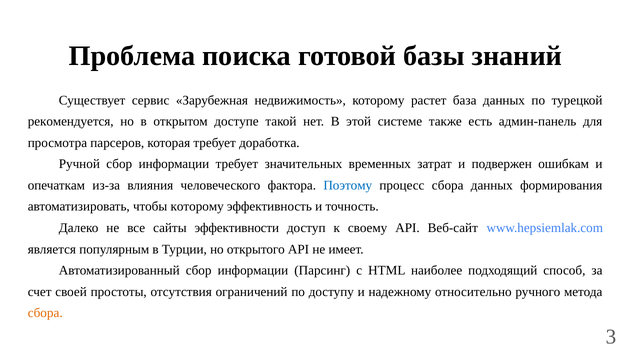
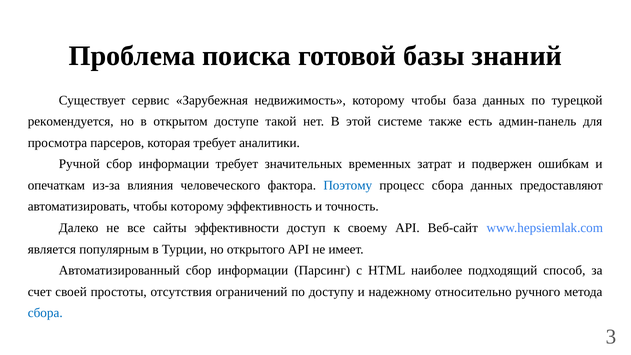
которому растет: растет -> чтобы
доработка: доработка -> аналитики
формирования: формирования -> предоставляют
сбора at (45, 313) colour: orange -> blue
